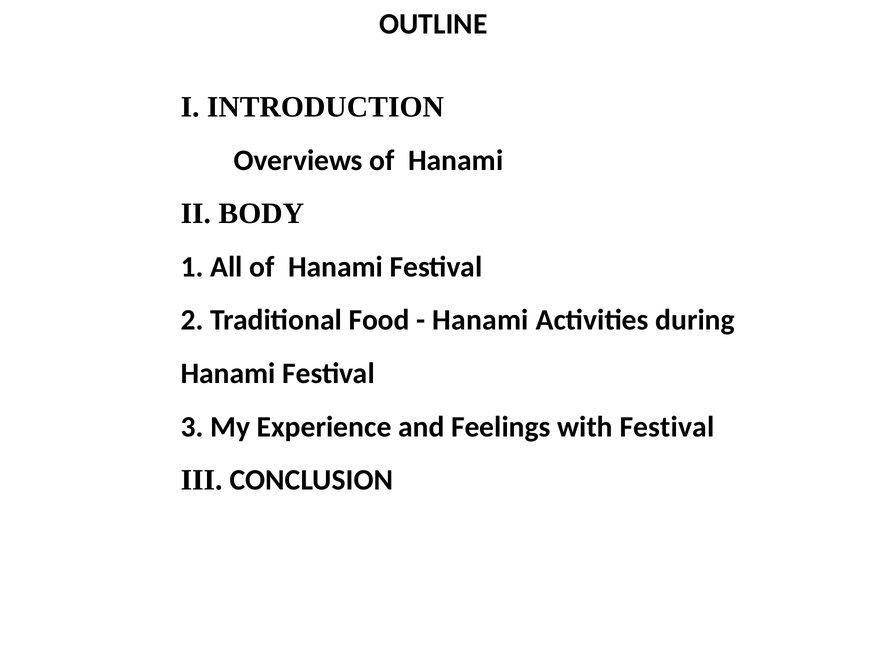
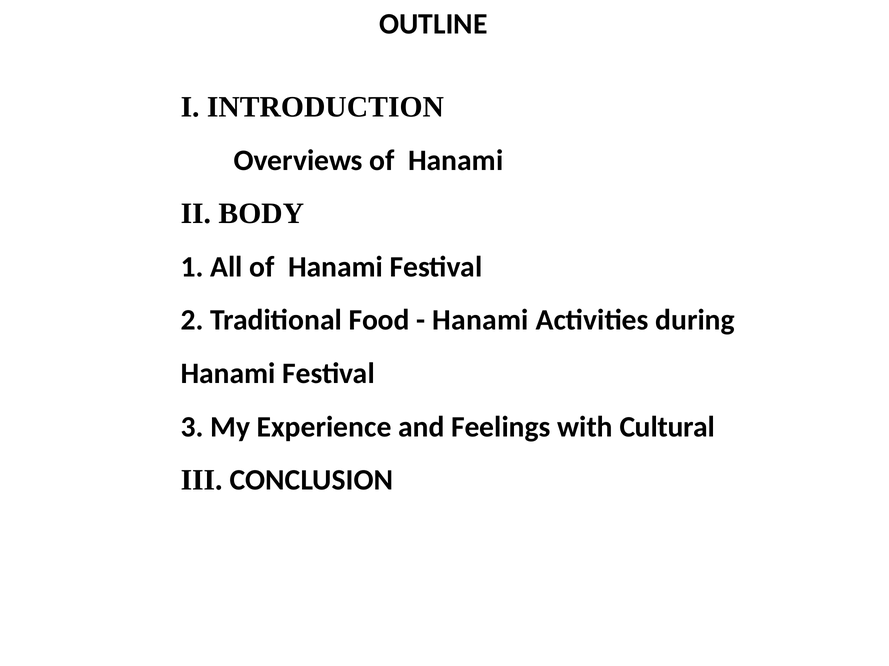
with Festival: Festival -> Cultural
